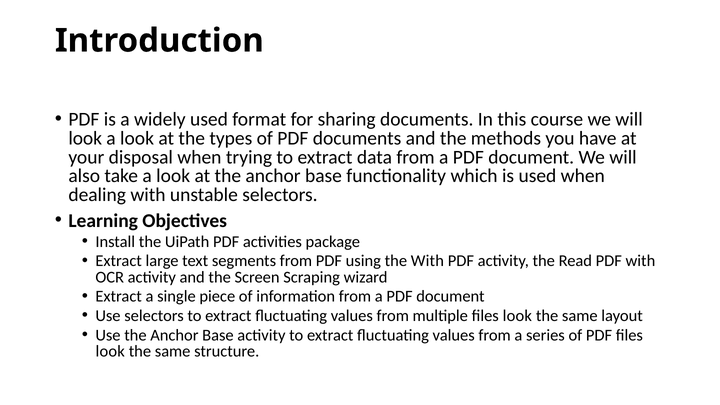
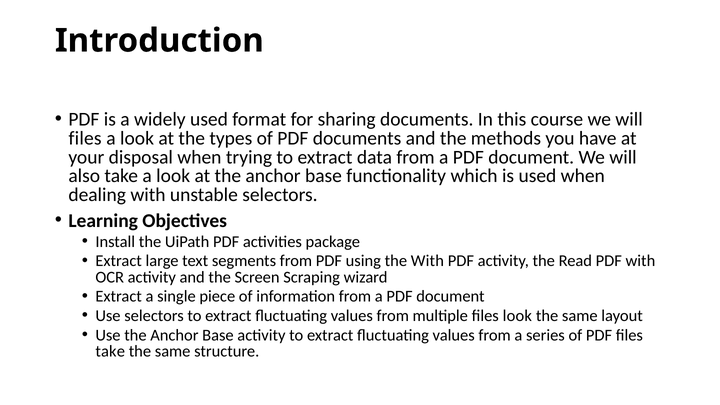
look at (85, 138): look -> files
look at (110, 351): look -> take
